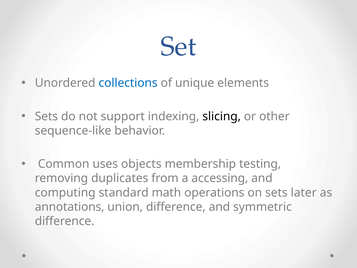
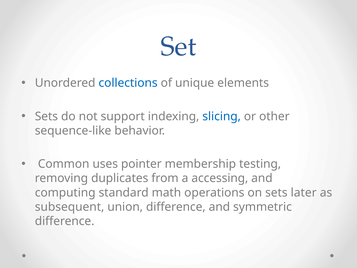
slicing colour: black -> blue
objects: objects -> pointer
annotations: annotations -> subsequent
